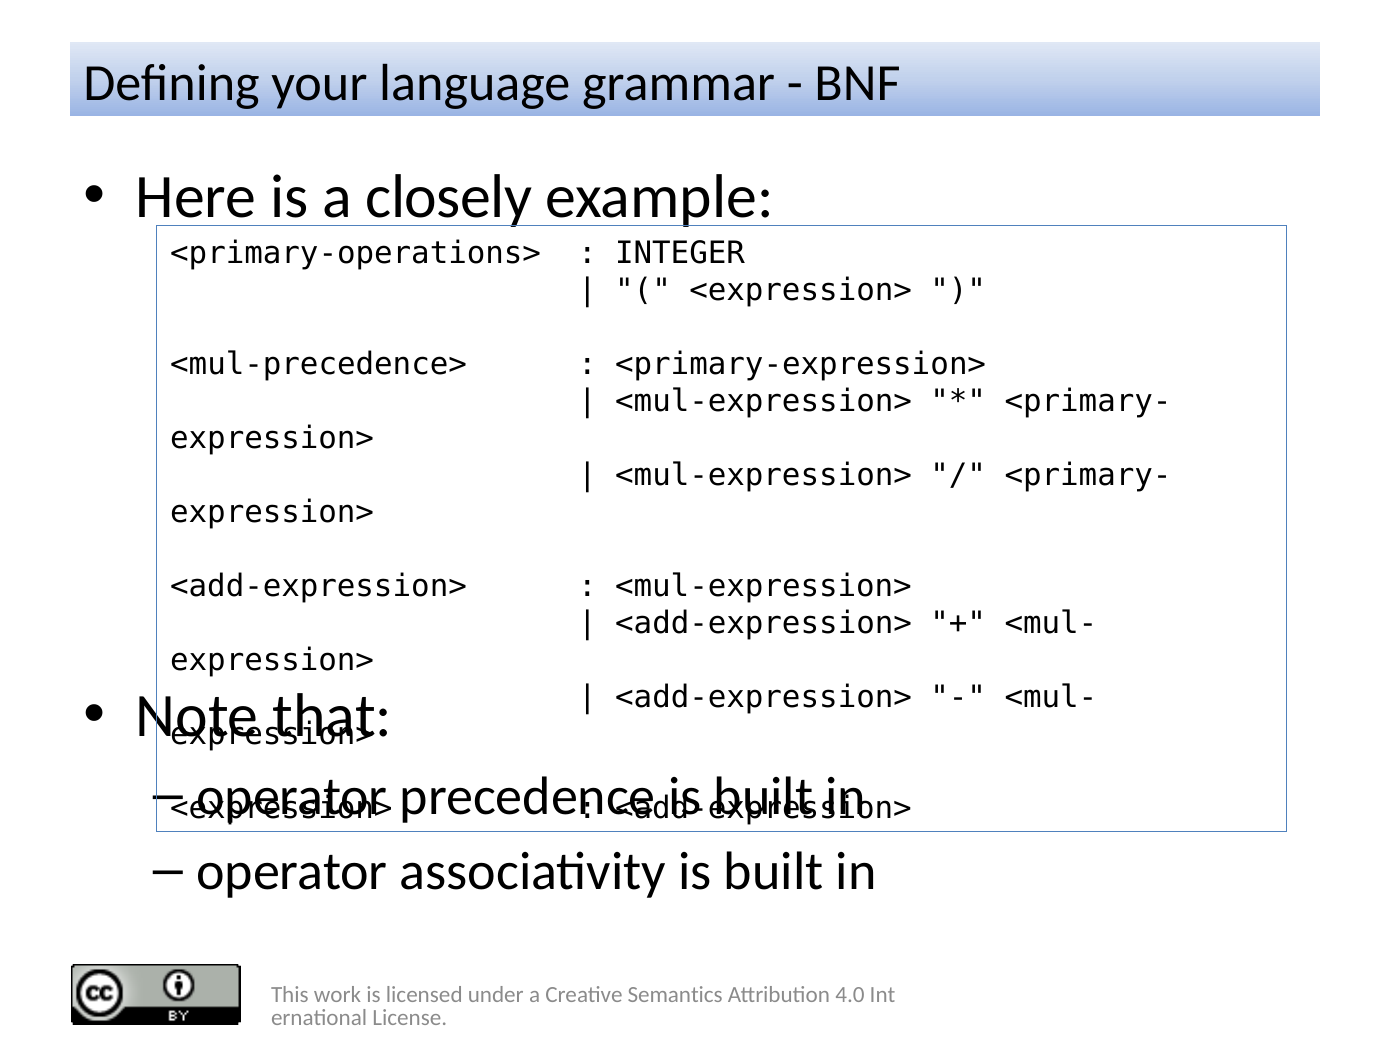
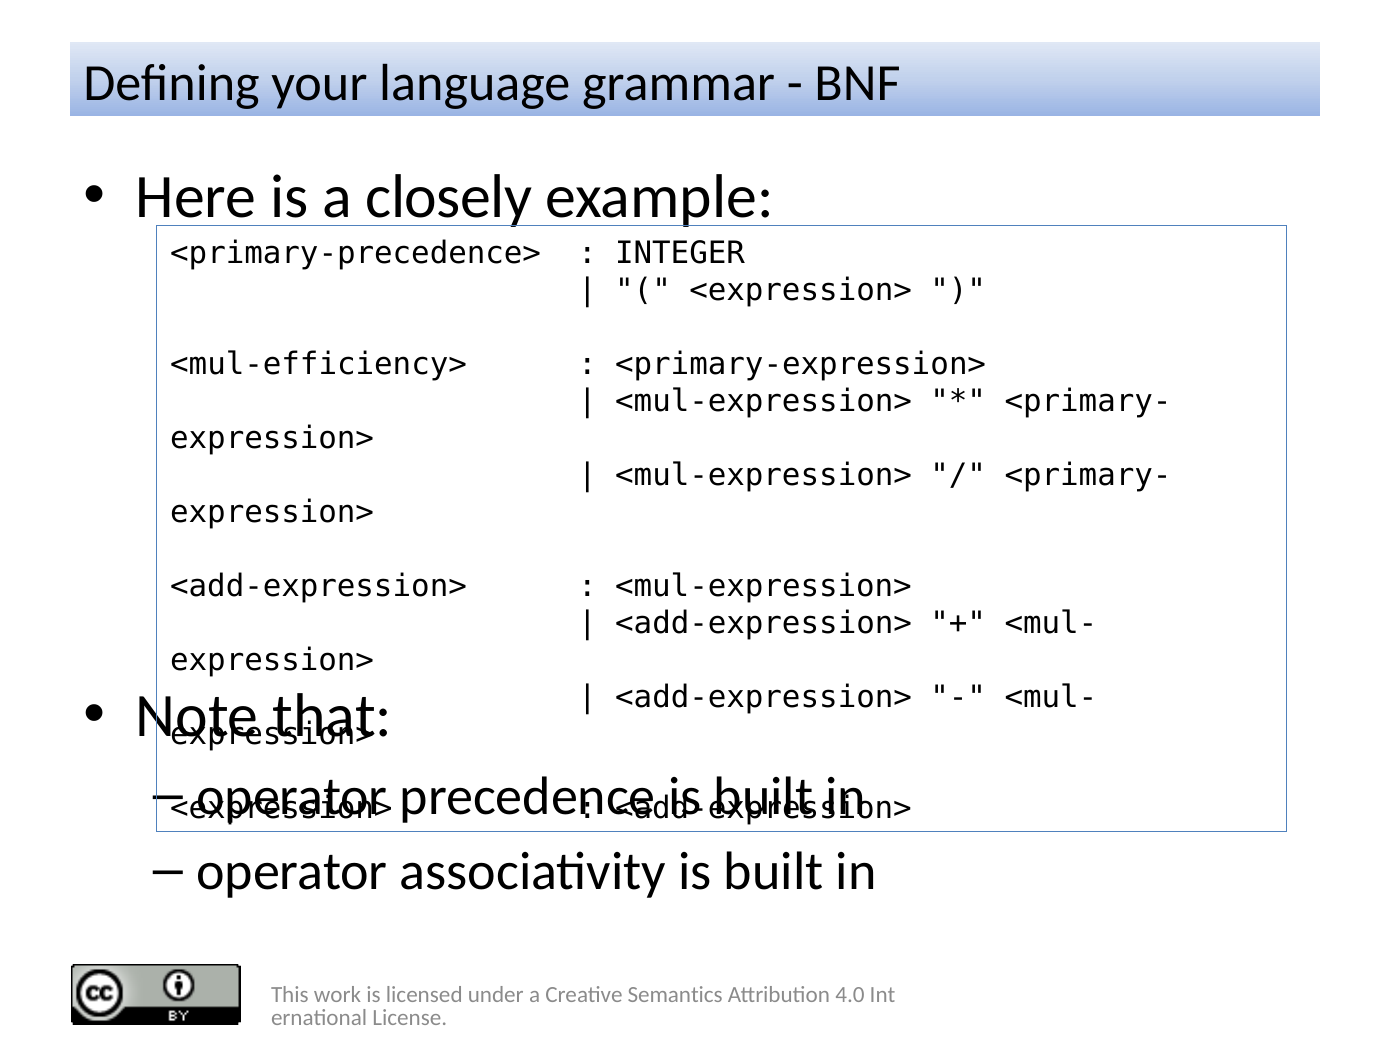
<primary-operations>: <primary-operations> -> <primary-precedence>
<mul-precedence>: <mul-precedence> -> <mul-efficiency>
